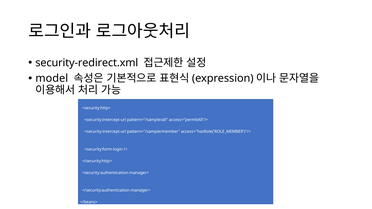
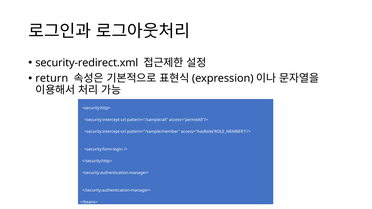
model: model -> return
